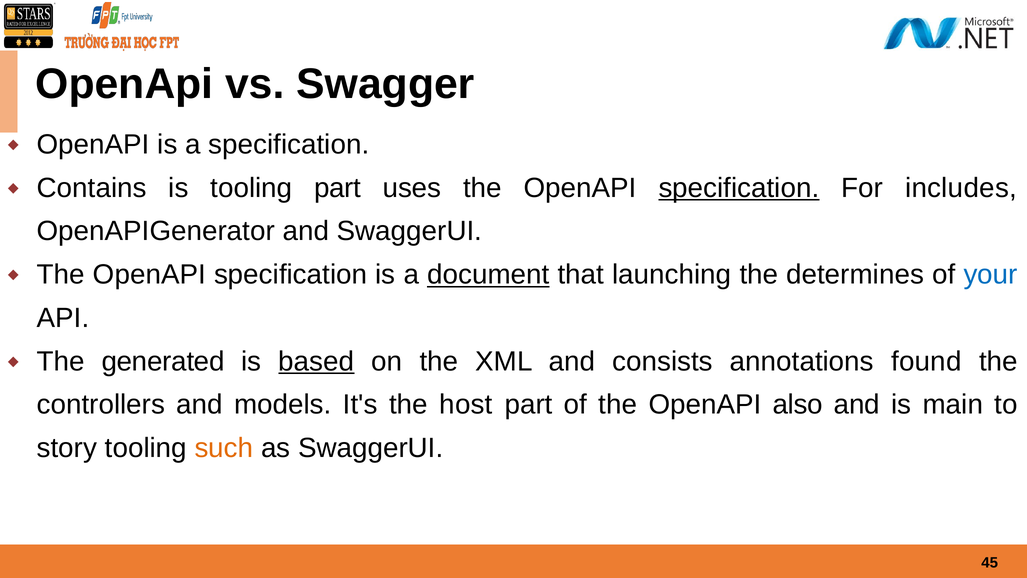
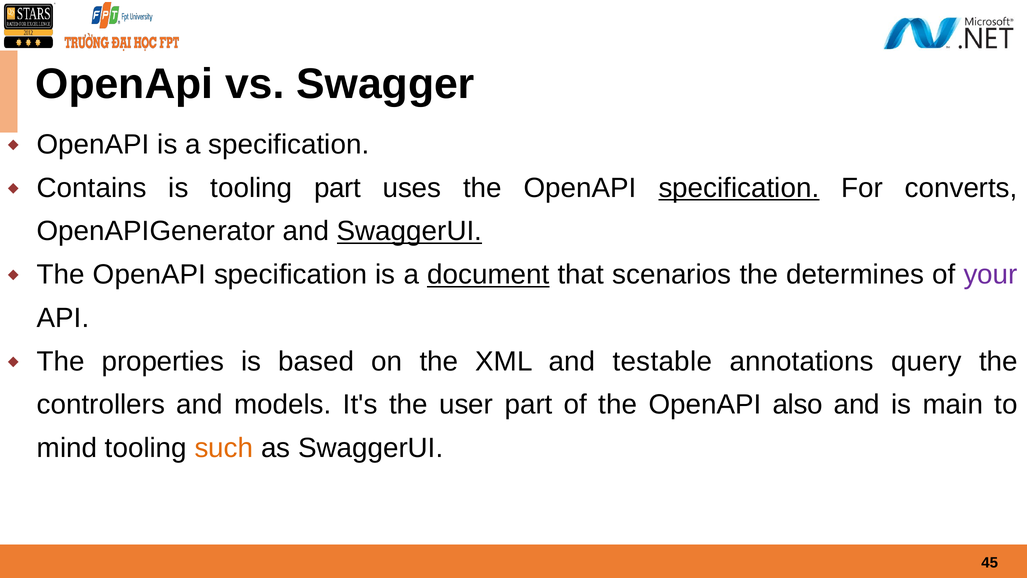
includes: includes -> converts
SwaggerUI at (409, 231) underline: none -> present
launching: launching -> scenarios
your colour: blue -> purple
generated: generated -> properties
based underline: present -> none
consists: consists -> testable
found: found -> query
host: host -> user
story: story -> mind
